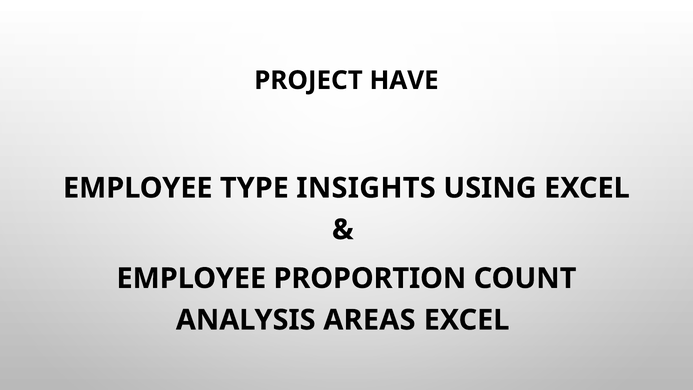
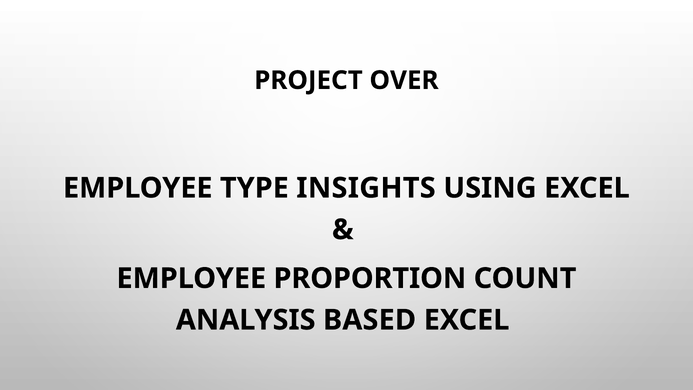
HAVE: HAVE -> OVER
AREAS: AREAS -> BASED
